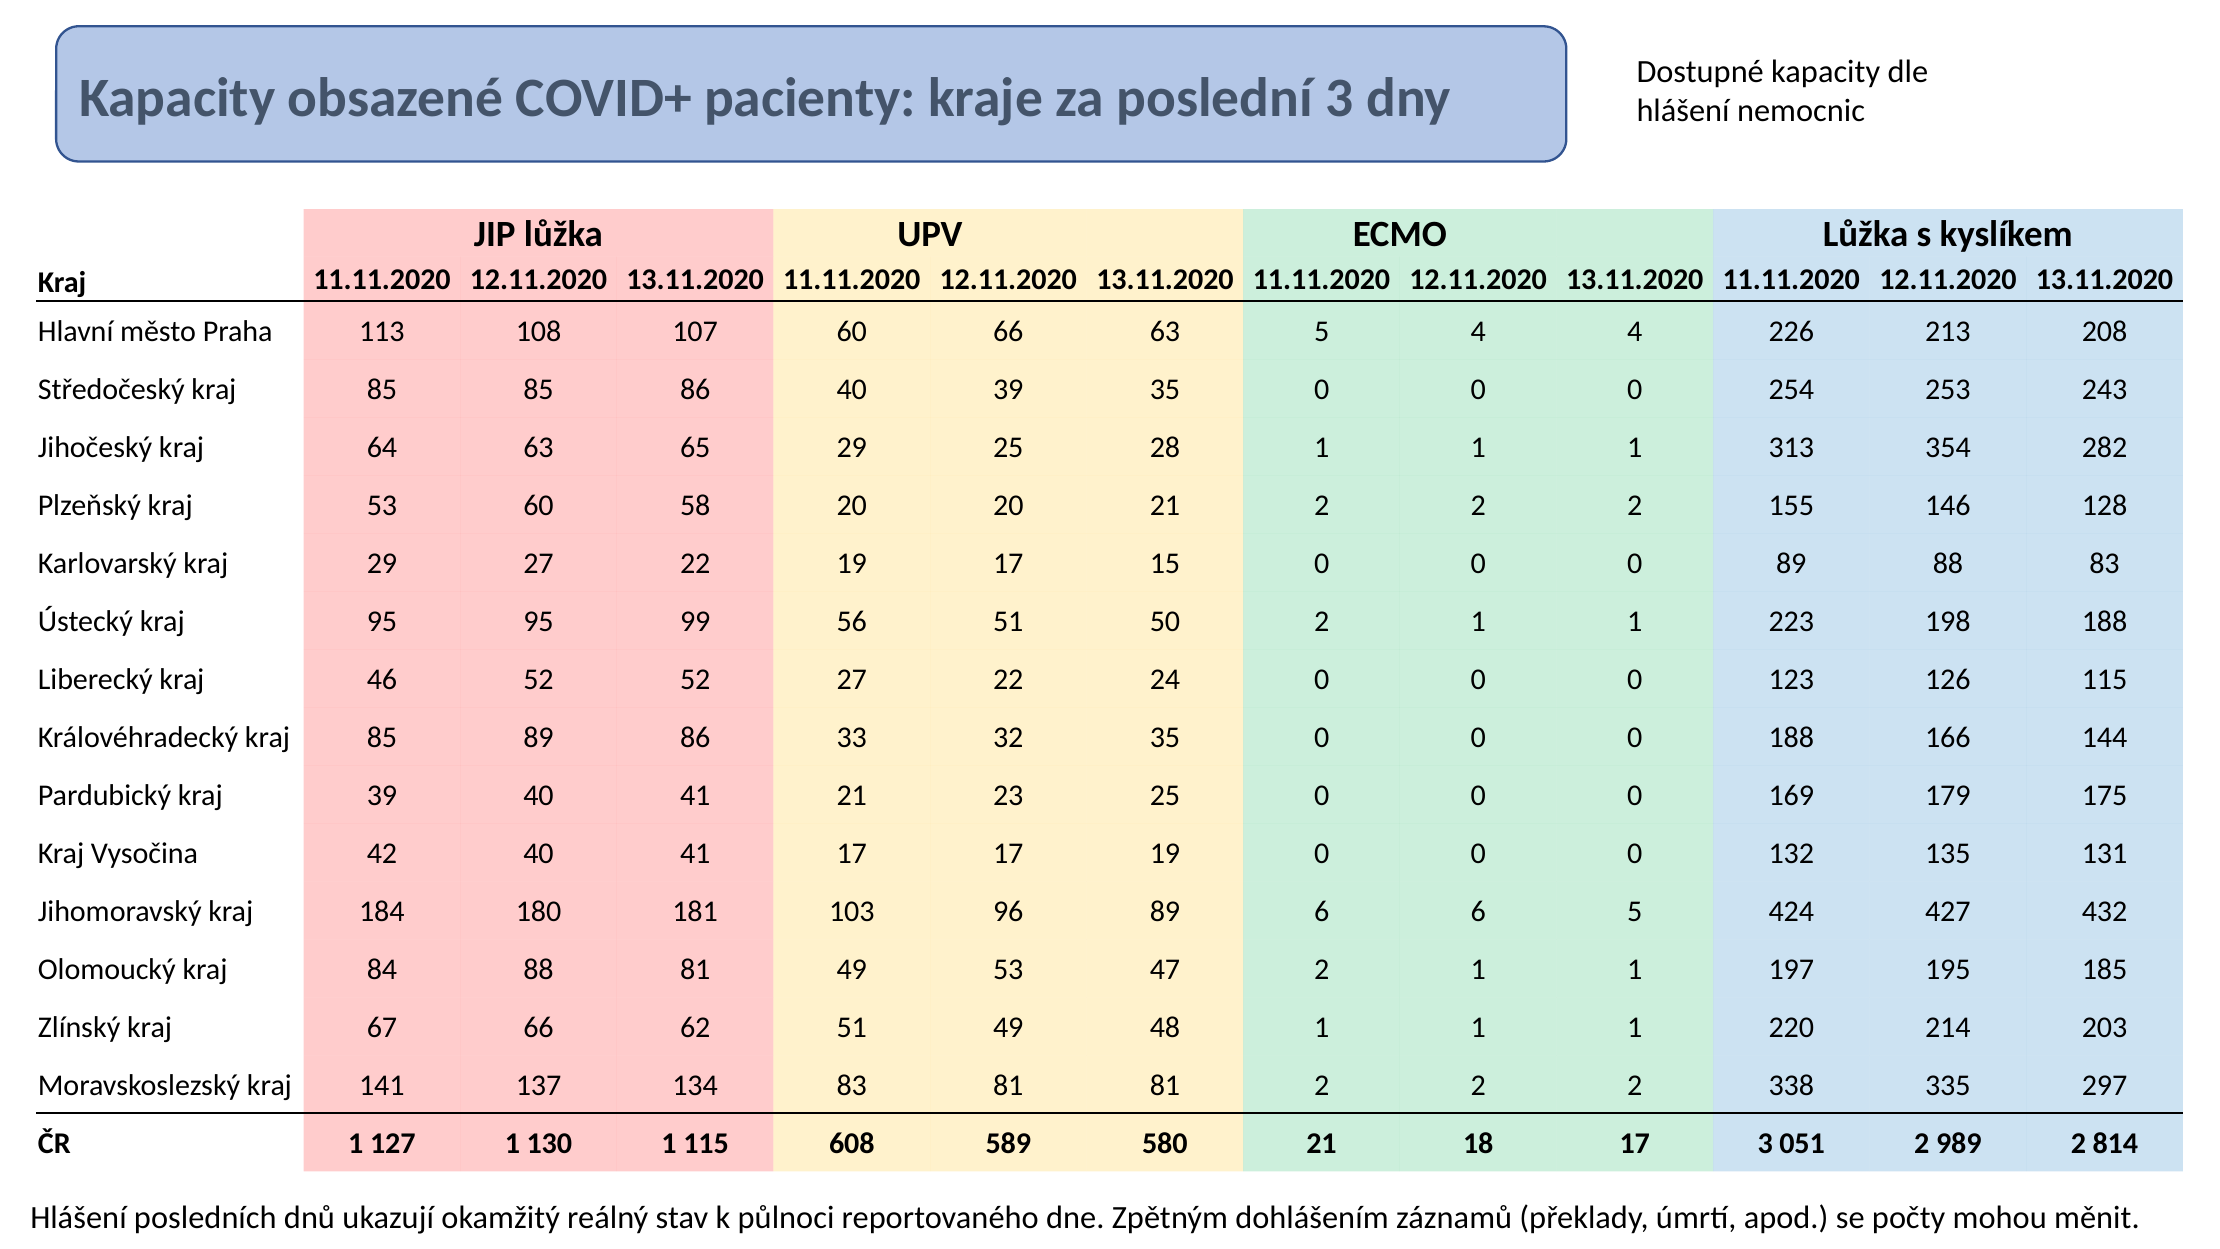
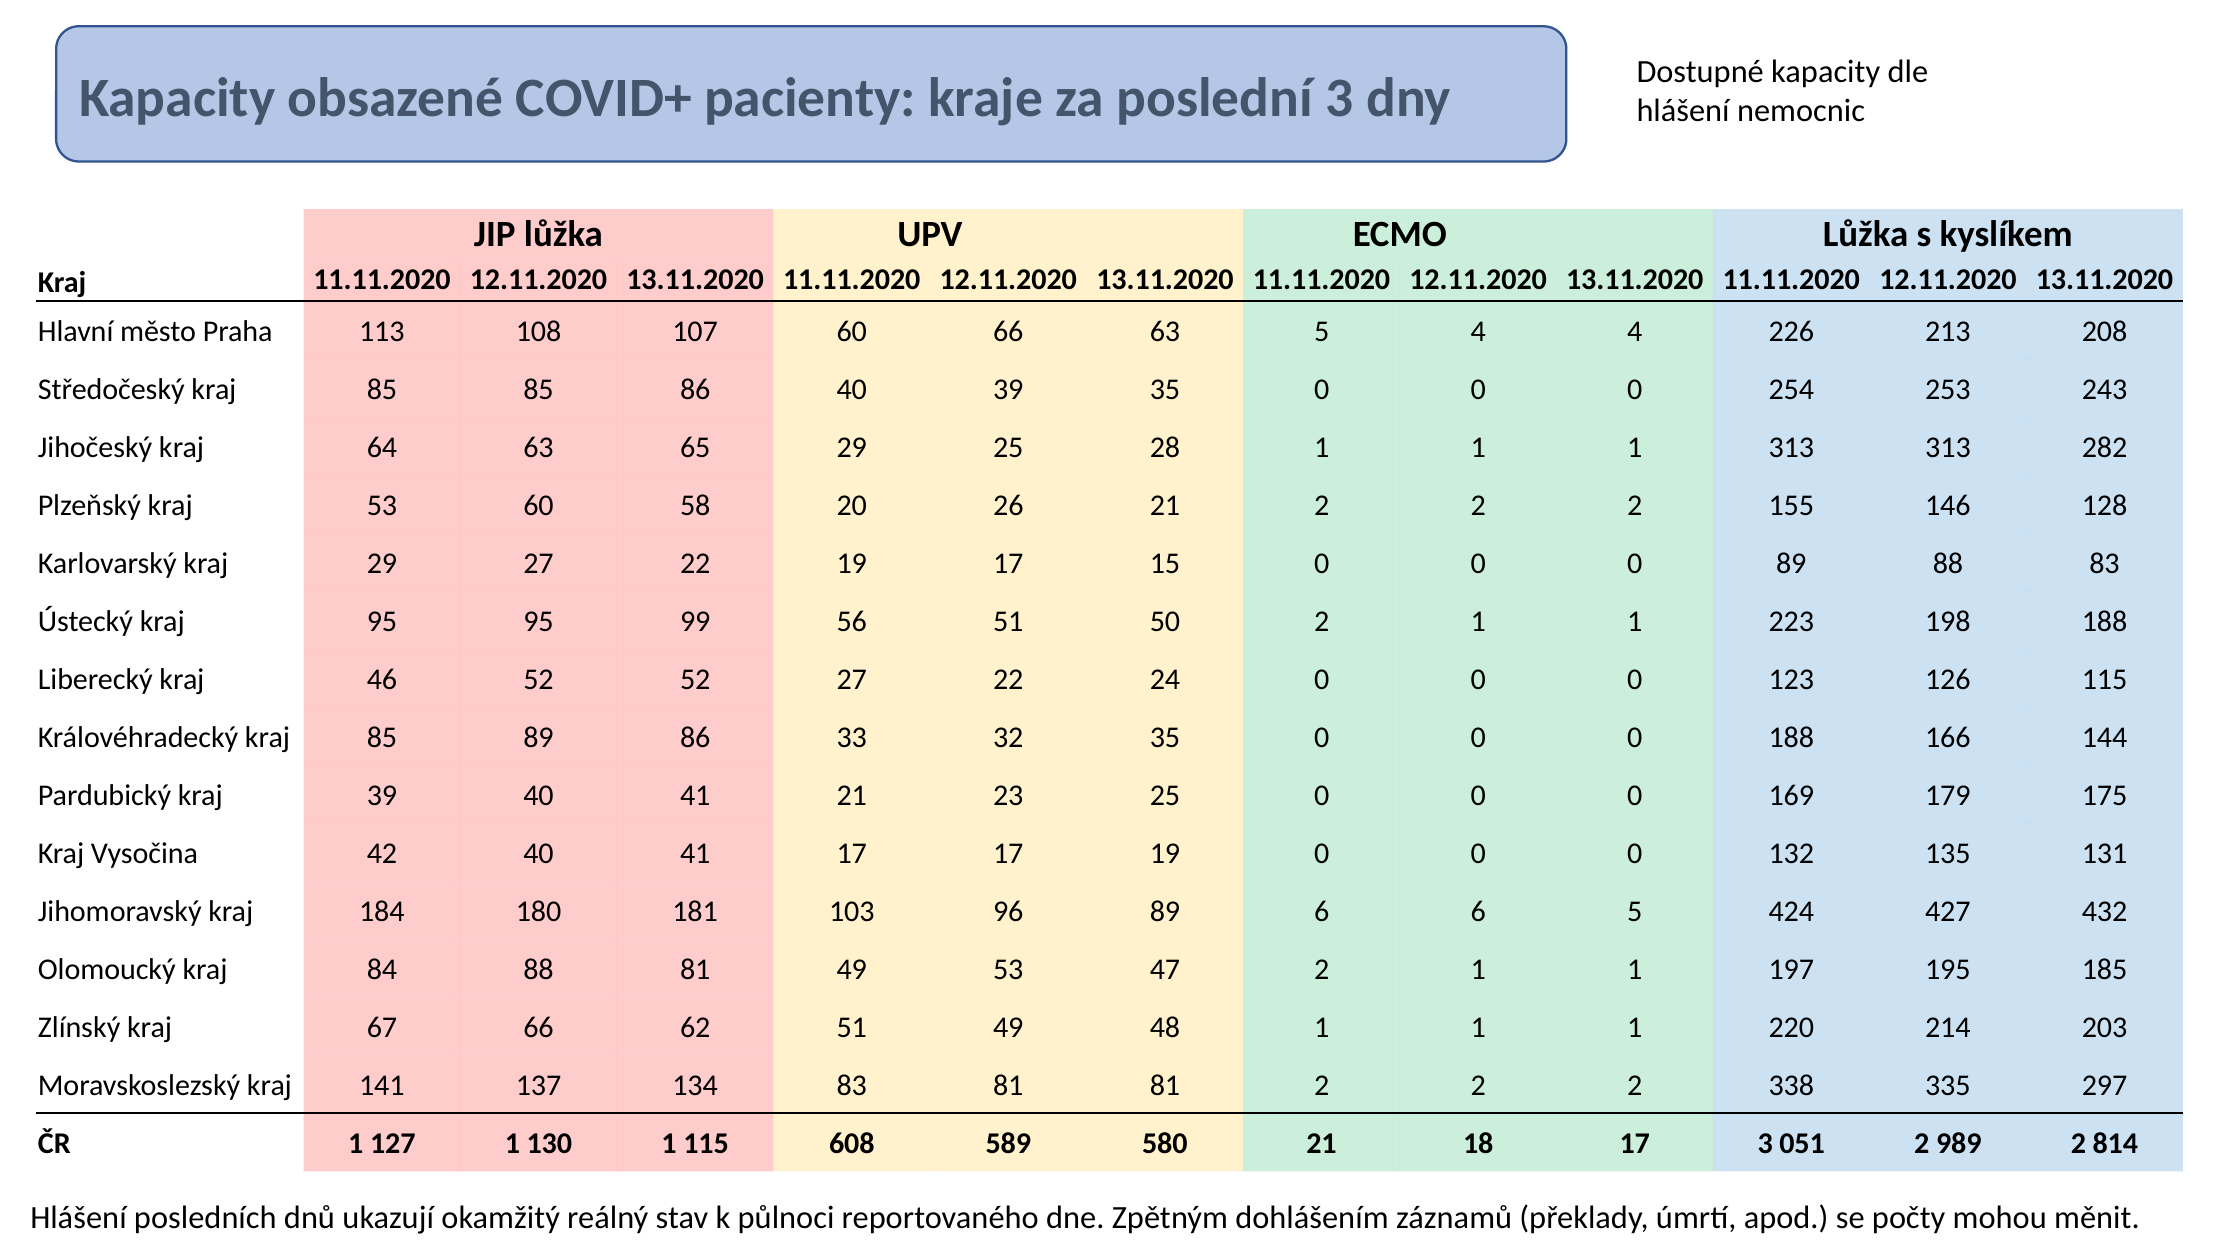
313 354: 354 -> 313
20 20: 20 -> 26
